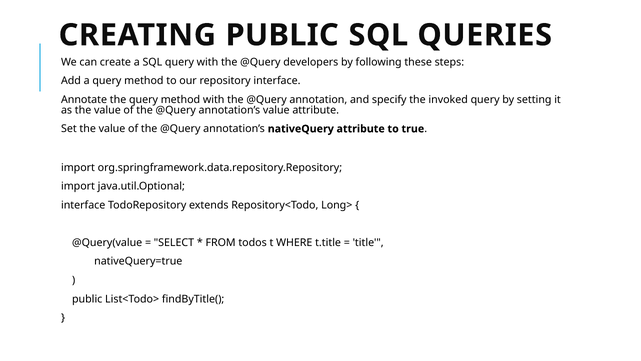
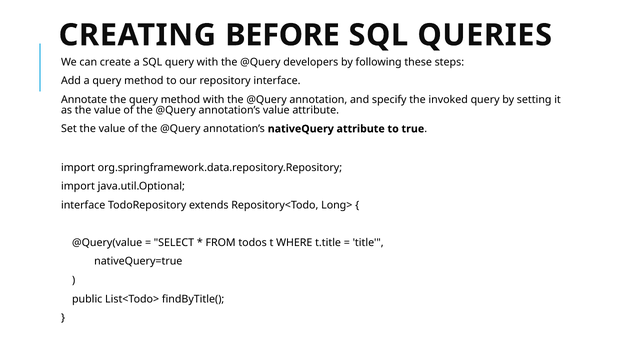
CREATING PUBLIC: PUBLIC -> BEFORE
